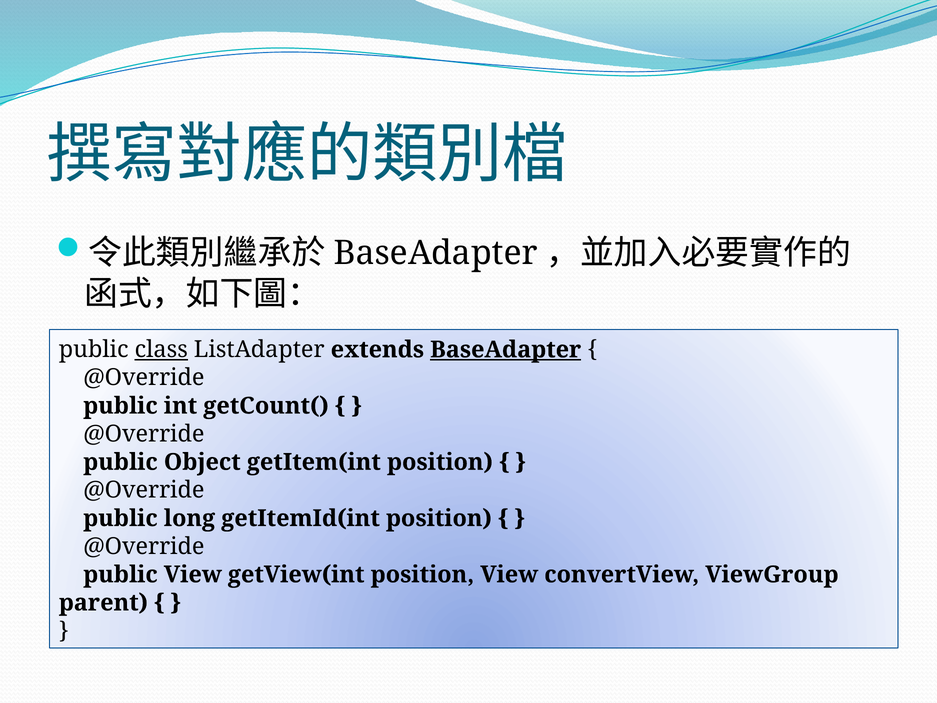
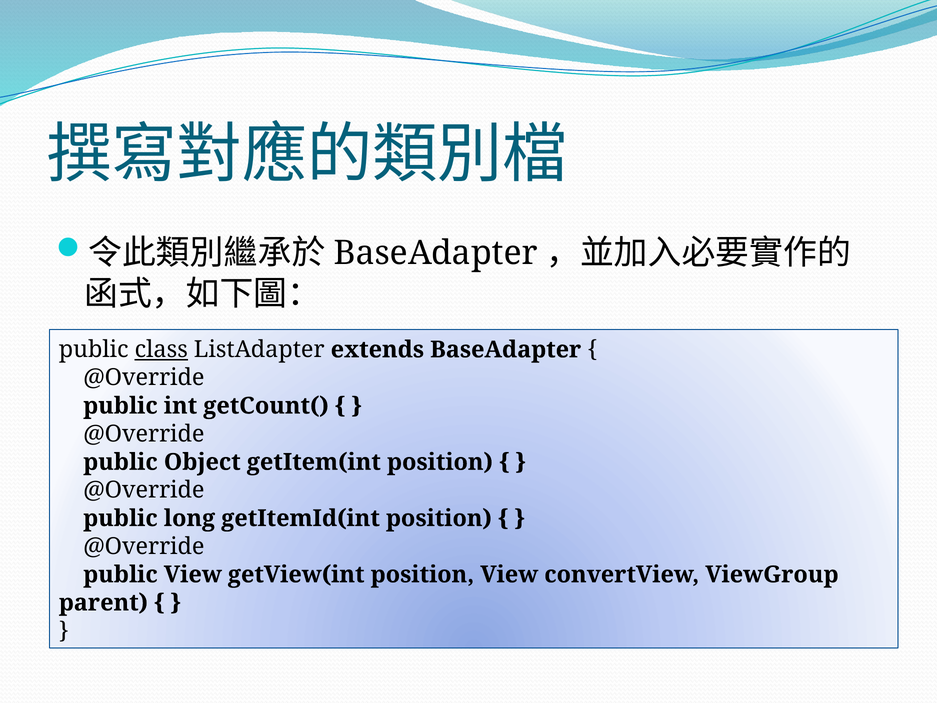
BaseAdapter at (506, 350) underline: present -> none
